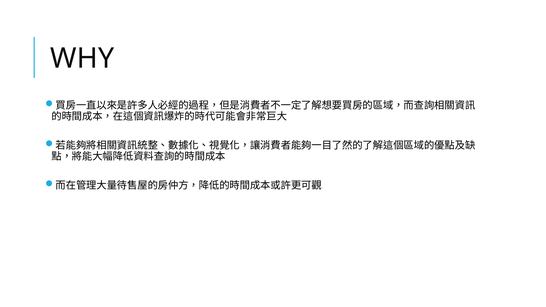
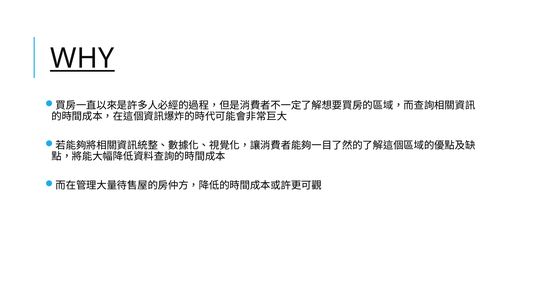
WHY underline: none -> present
